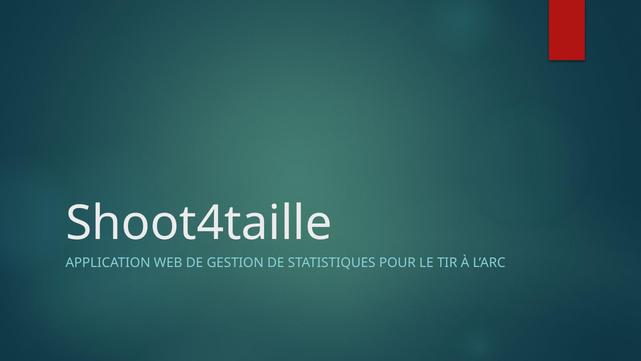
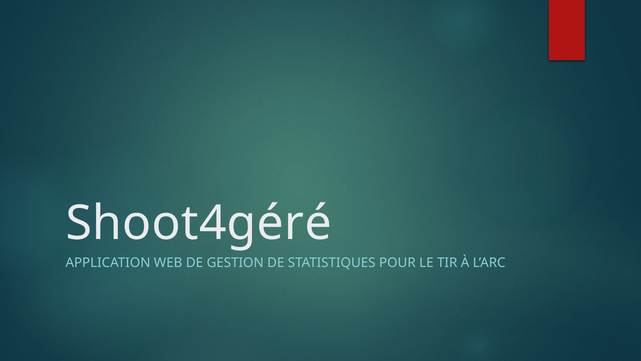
Shoot4taille: Shoot4taille -> Shoot4géré
